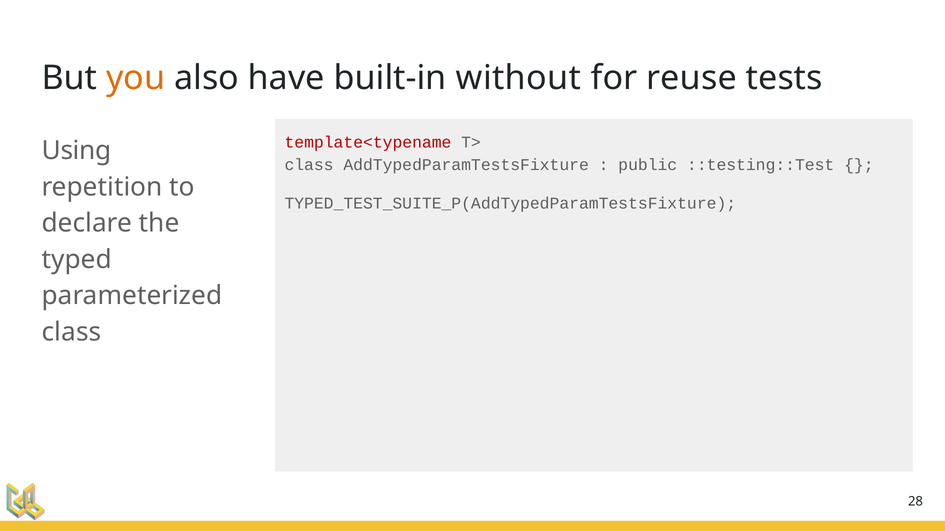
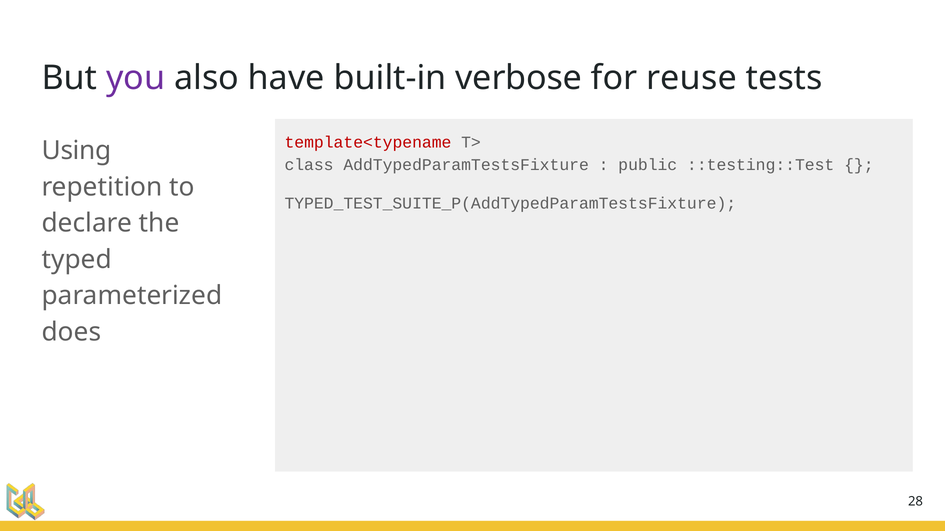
you colour: orange -> purple
without: without -> verbose
class at (72, 332): class -> does
